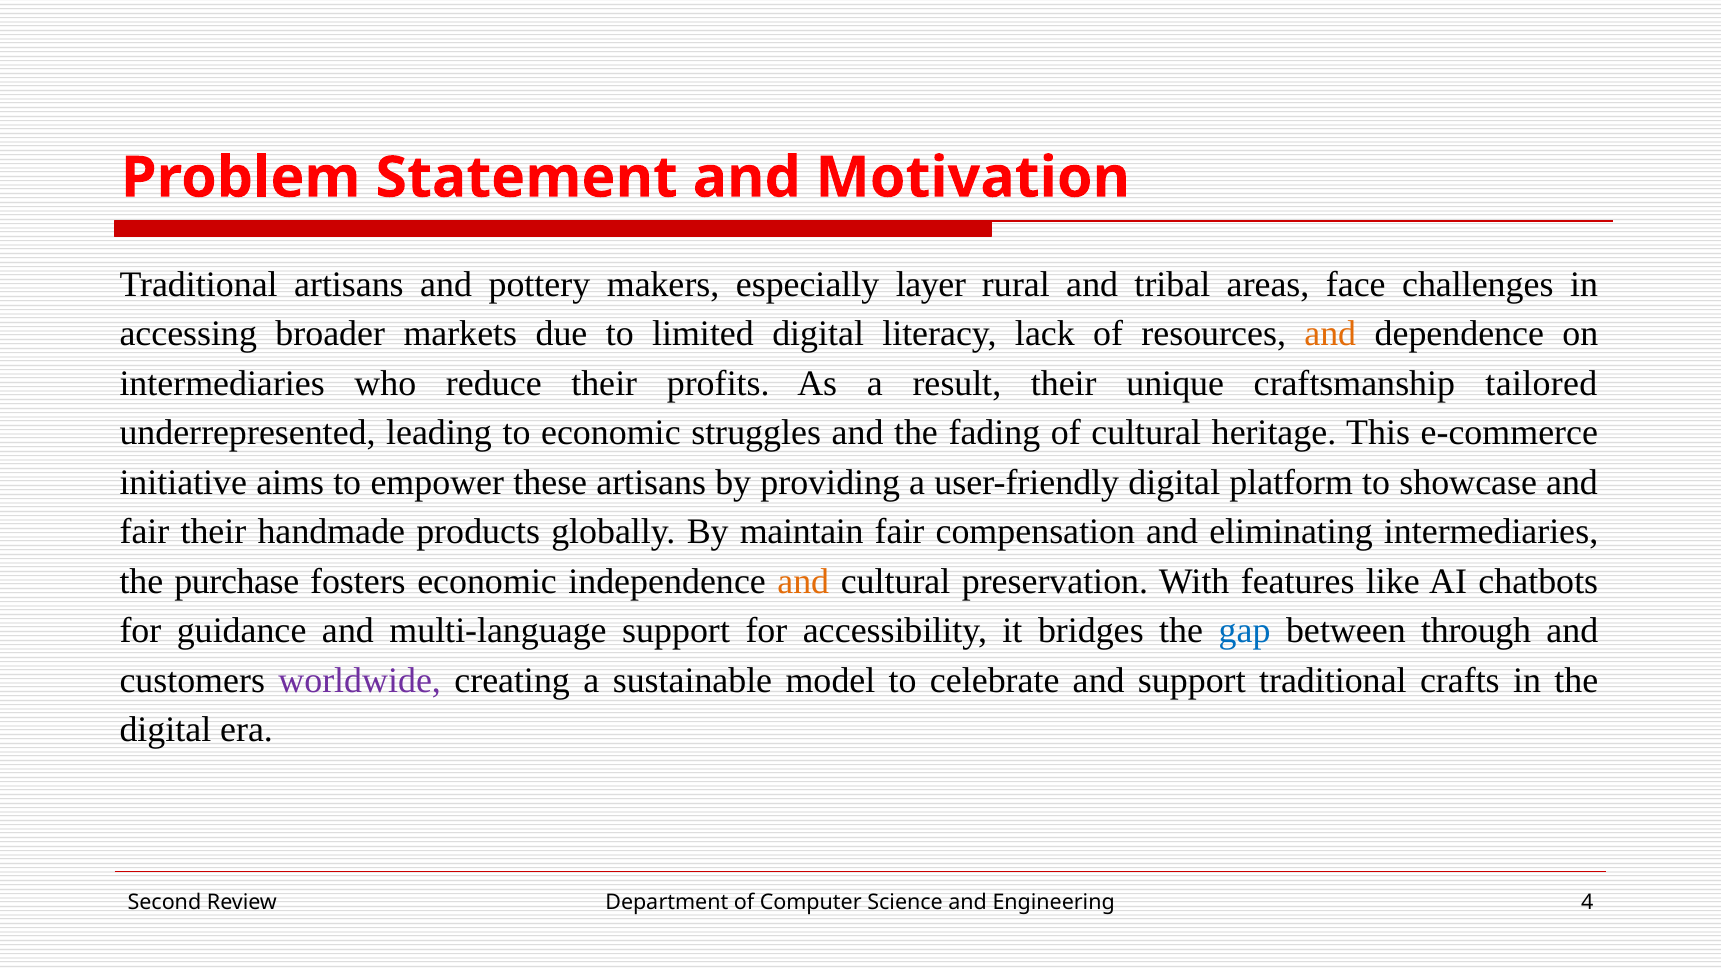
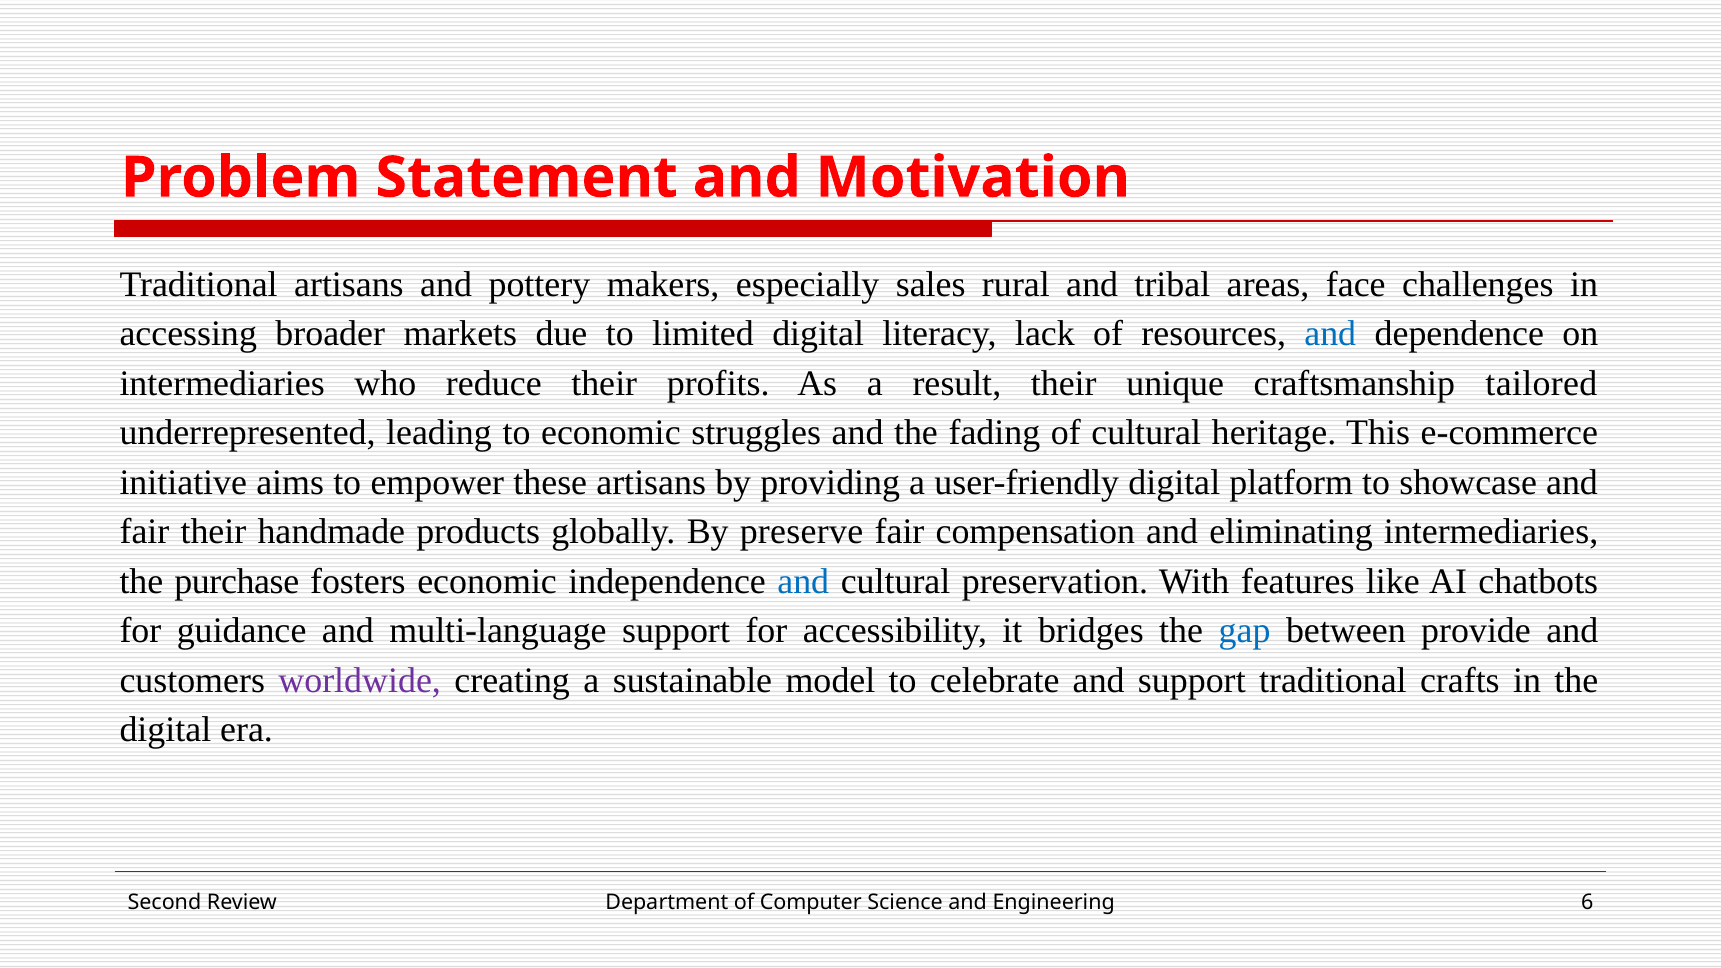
layer: layer -> sales
and at (1330, 334) colour: orange -> blue
maintain: maintain -> preserve
and at (803, 581) colour: orange -> blue
through: through -> provide
4: 4 -> 6
